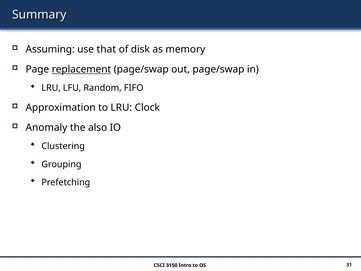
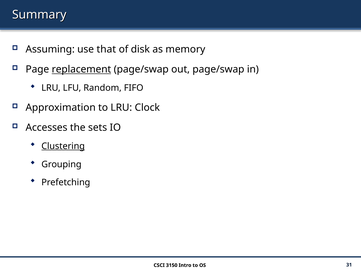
Anomaly: Anomaly -> Accesses
also: also -> sets
Clustering underline: none -> present
